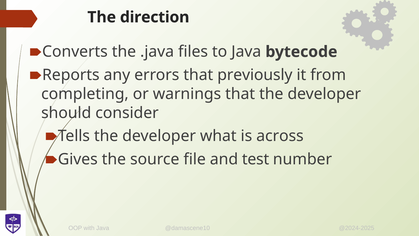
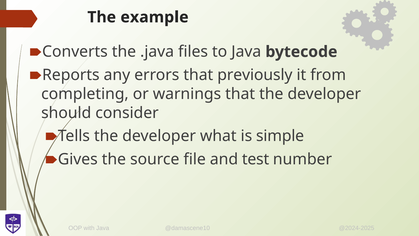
direction: direction -> example
across: across -> simple
